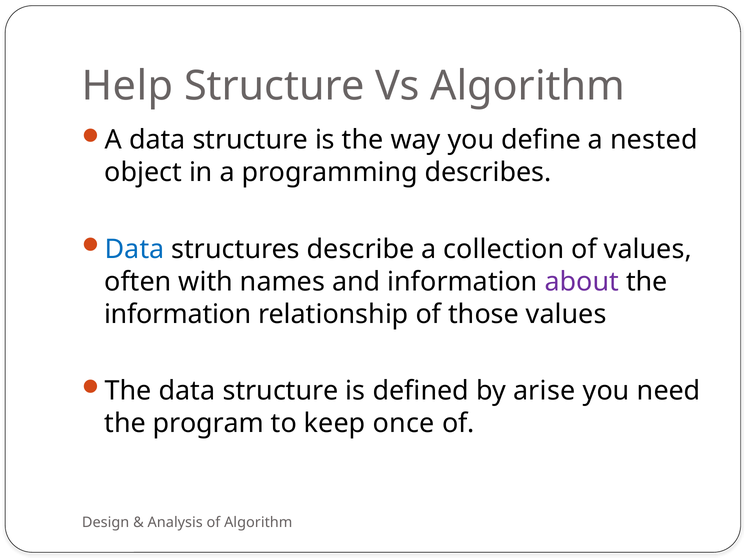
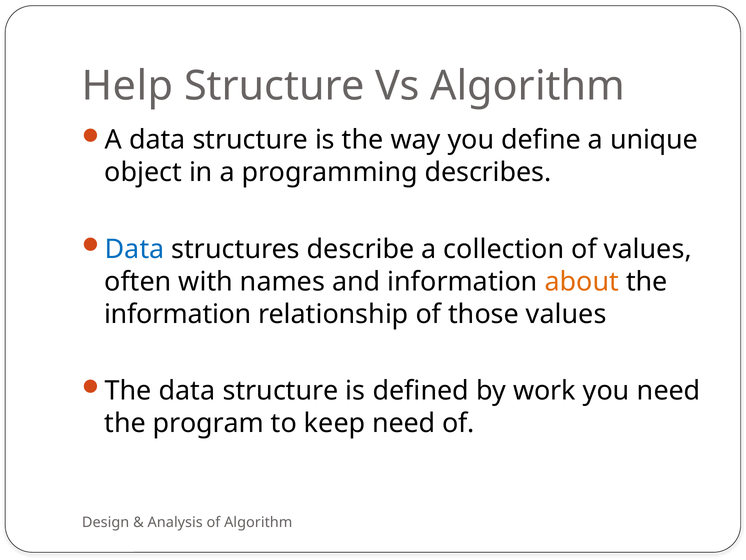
nested: nested -> unique
about colour: purple -> orange
arise: arise -> work
keep once: once -> need
